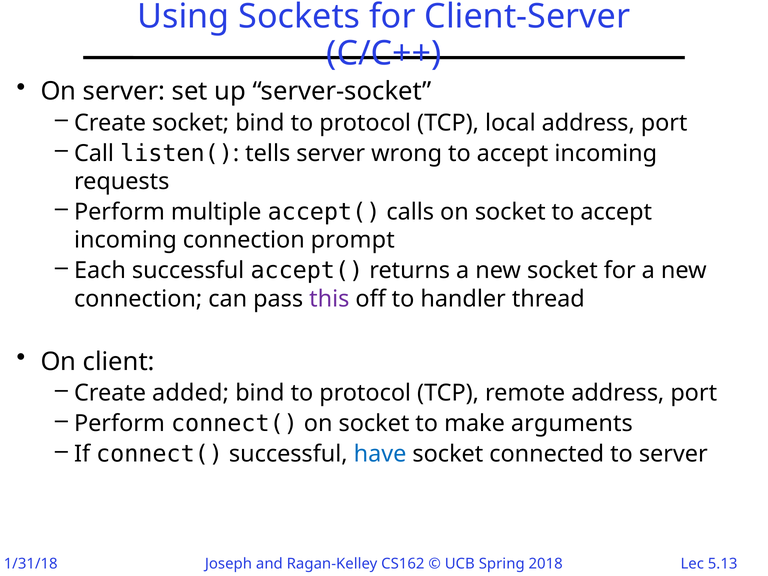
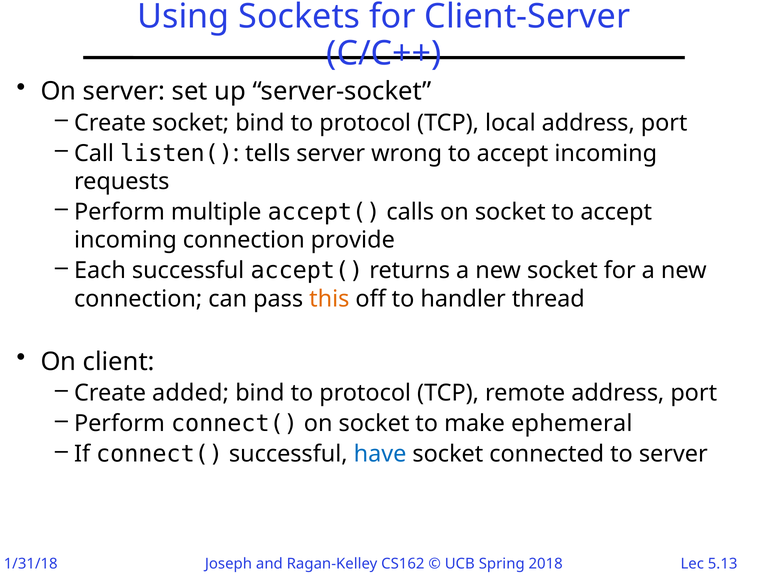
prompt: prompt -> provide
this colour: purple -> orange
arguments: arguments -> ephemeral
